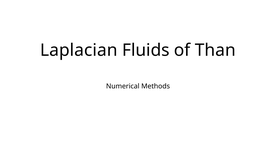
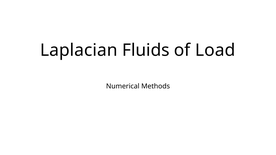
Than: Than -> Load
